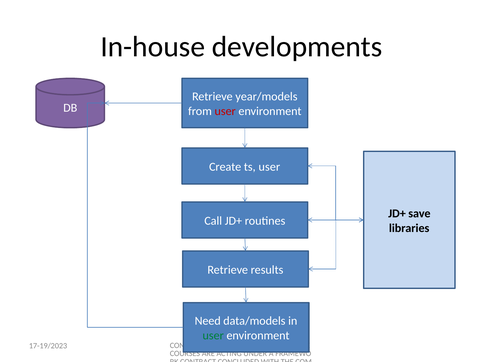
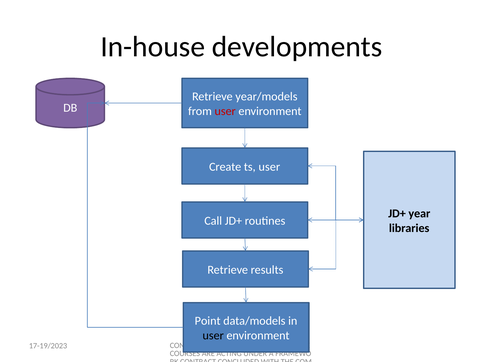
save: save -> year
Need: Need -> Point
user at (213, 336) colour: green -> black
